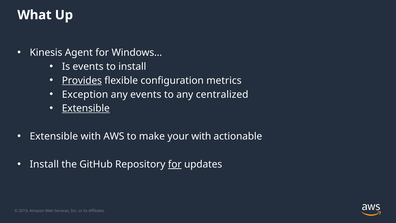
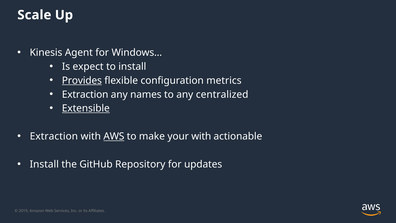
What: What -> Scale
Is events: events -> expect
Exception at (85, 94): Exception -> Extraction
any events: events -> names
Extensible at (54, 136): Extensible -> Extraction
AWS underline: none -> present
for at (175, 164) underline: present -> none
